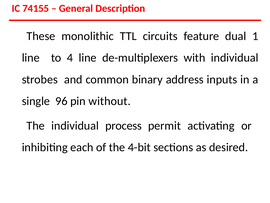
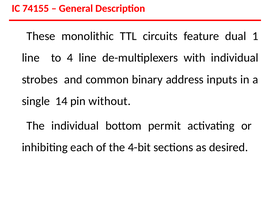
96: 96 -> 14
process: process -> bottom
